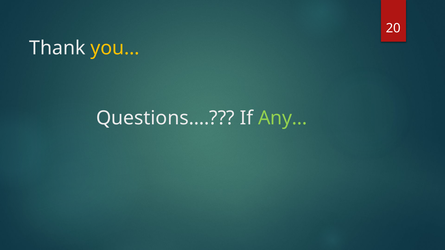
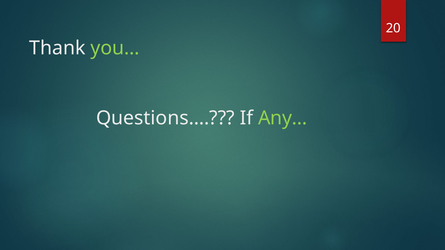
you… colour: yellow -> light green
